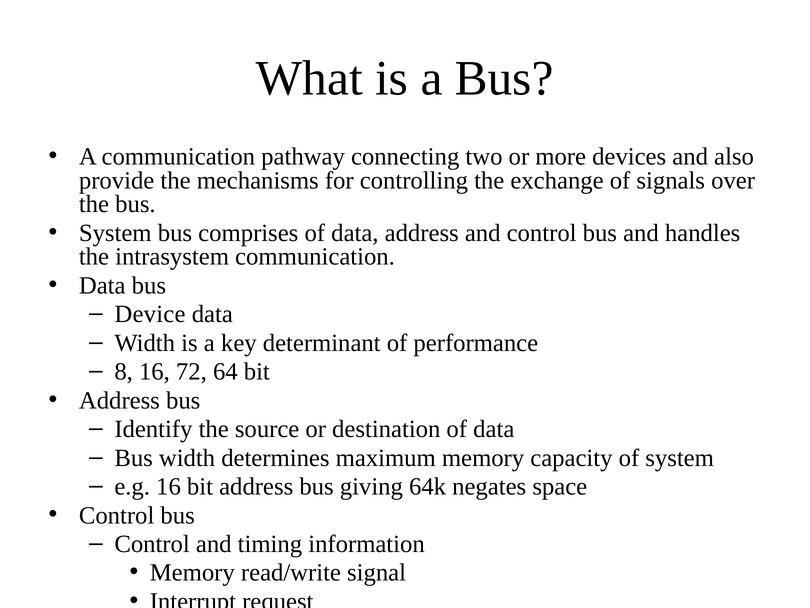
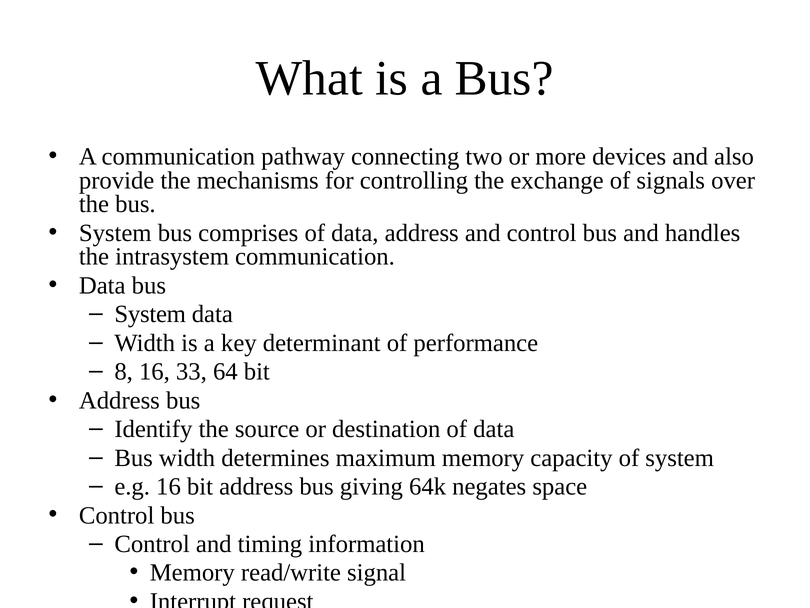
Device at (150, 314): Device -> System
72: 72 -> 33
